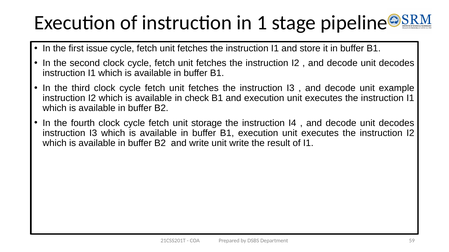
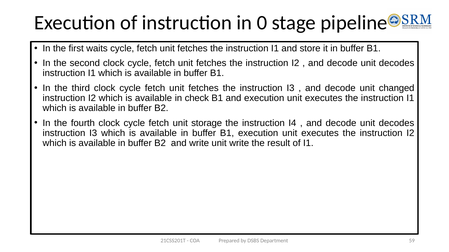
1: 1 -> 0
issue: issue -> waits
example: example -> changed
